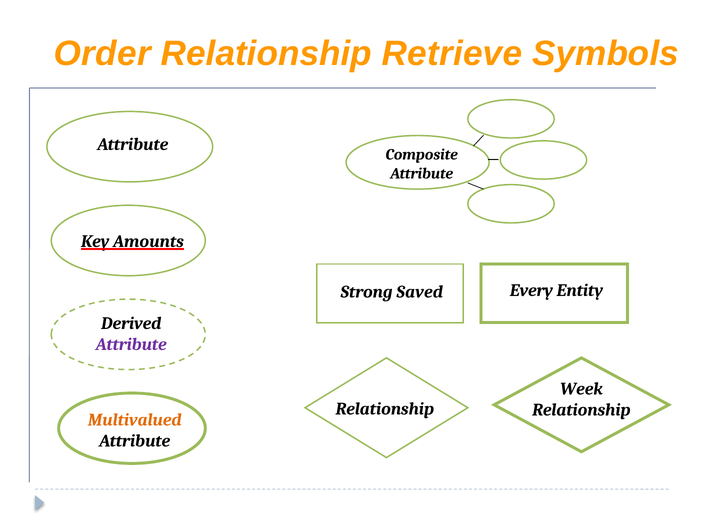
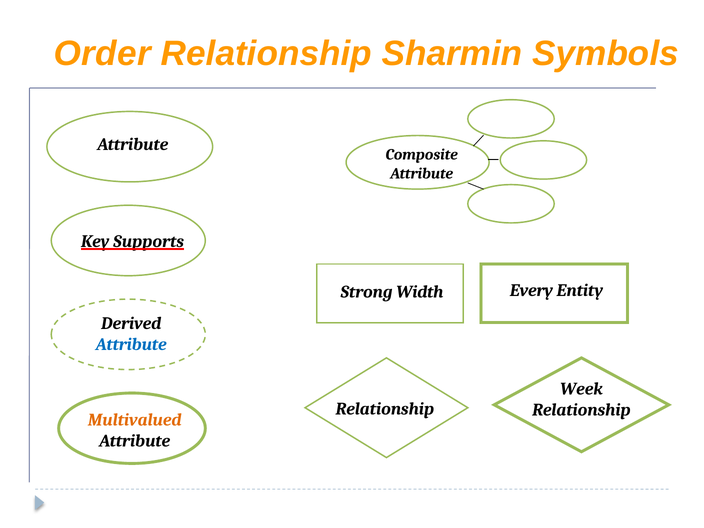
Retrieve: Retrieve -> Sharmin
Amounts: Amounts -> Supports
Saved: Saved -> Width
Attribute at (131, 344) colour: purple -> blue
